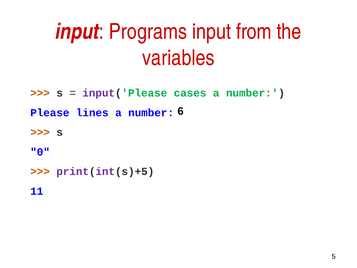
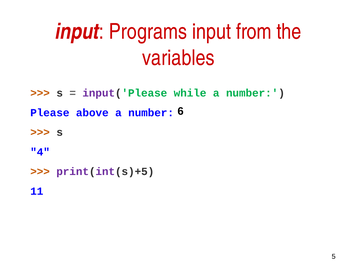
cases: cases -> while
lines: lines -> above
0: 0 -> 4
